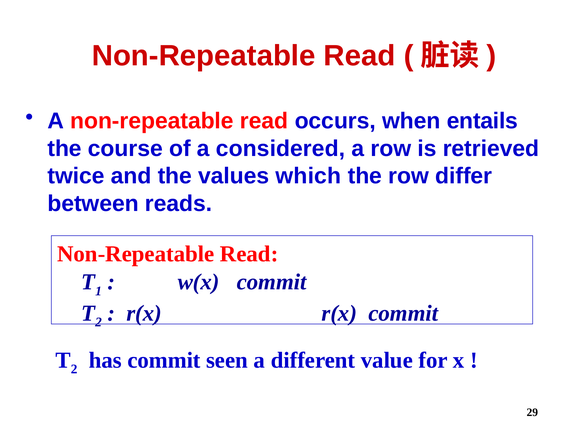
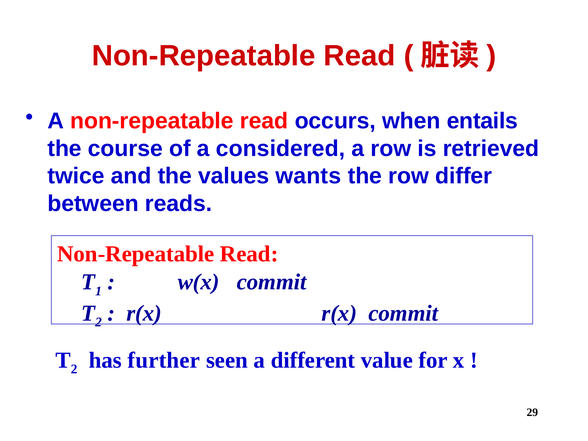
which: which -> wants
has commit: commit -> further
